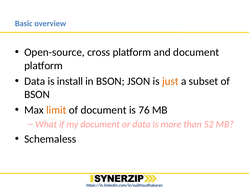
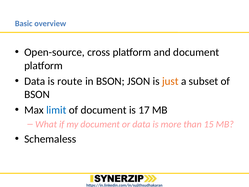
install: install -> route
limit colour: orange -> blue
76: 76 -> 17
52: 52 -> 15
